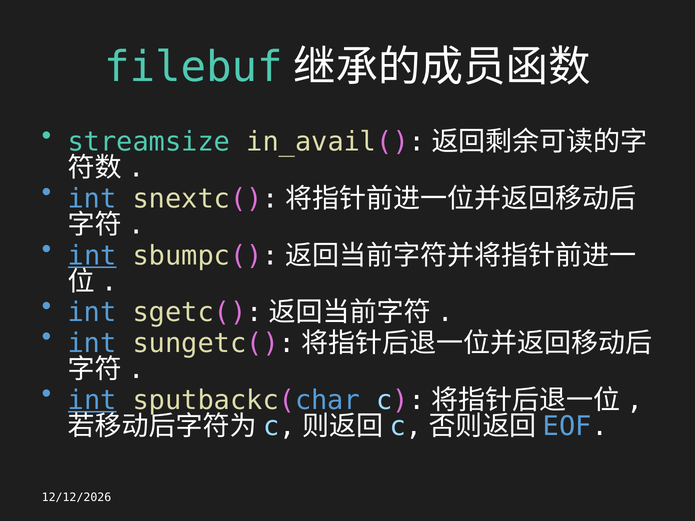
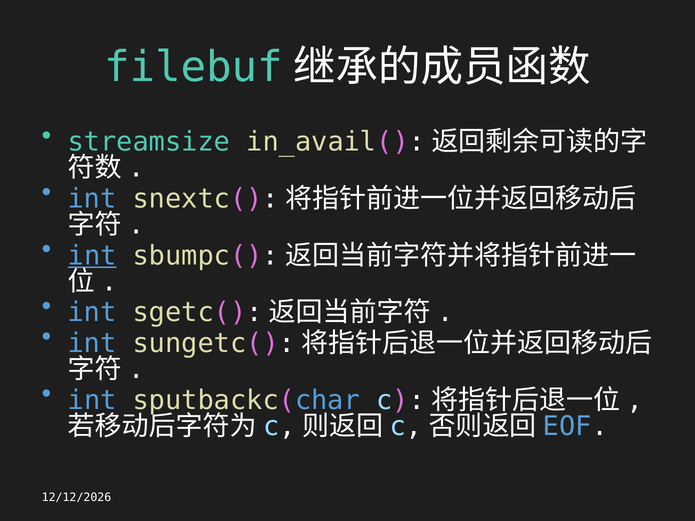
int at (92, 400) underline: present -> none
